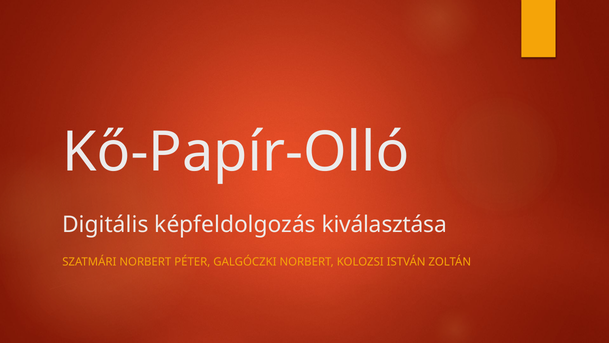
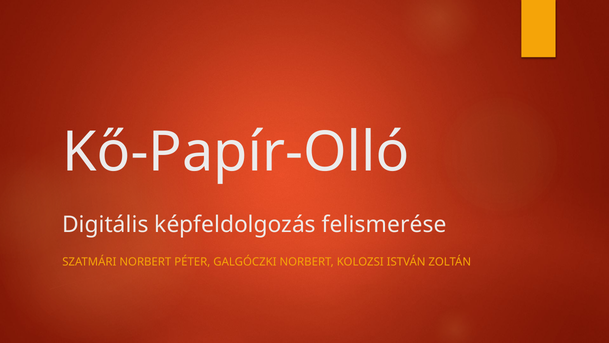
kiválasztása: kiválasztása -> felismerése
